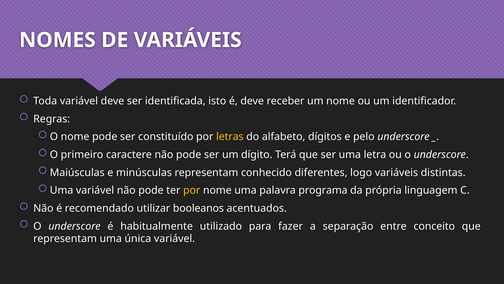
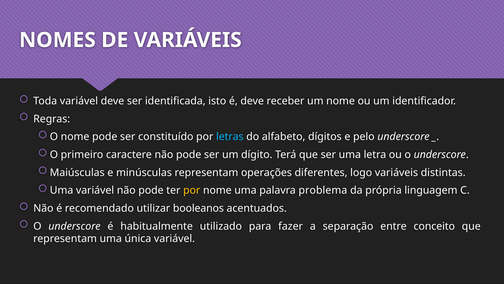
letras colour: yellow -> light blue
conhecido: conhecido -> operações
programa: programa -> problema
